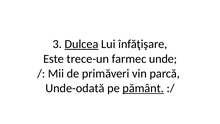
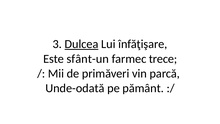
trece-un: trece-un -> sfânt-un
unde: unde -> trece
pământ underline: present -> none
